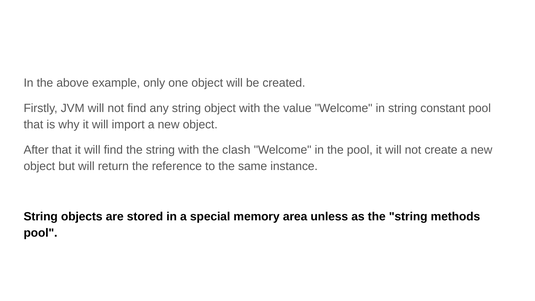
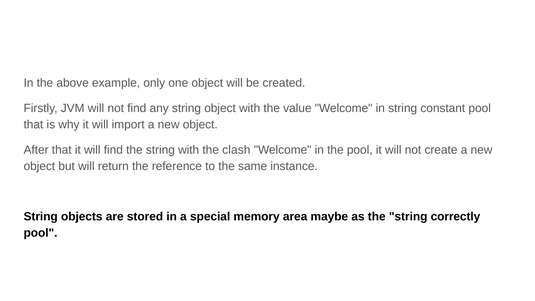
unless: unless -> maybe
methods: methods -> correctly
